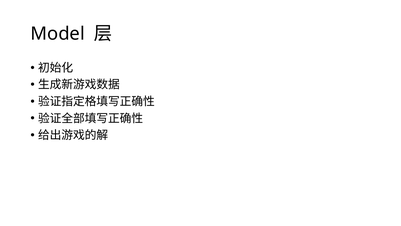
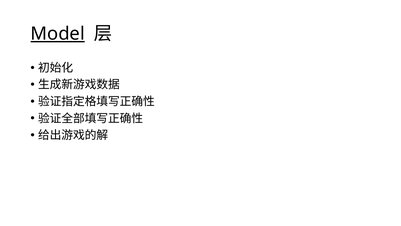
Model underline: none -> present
